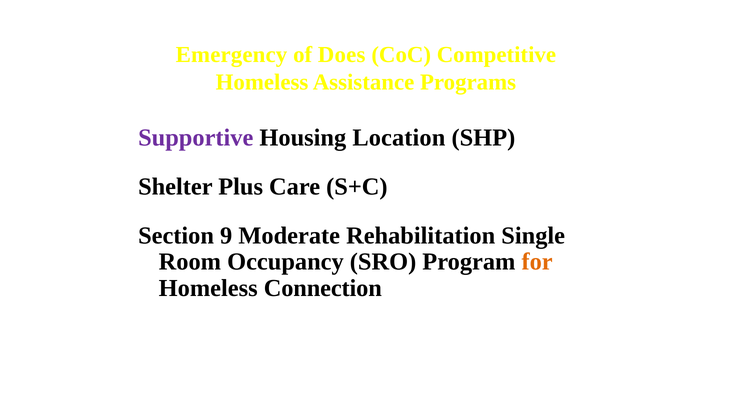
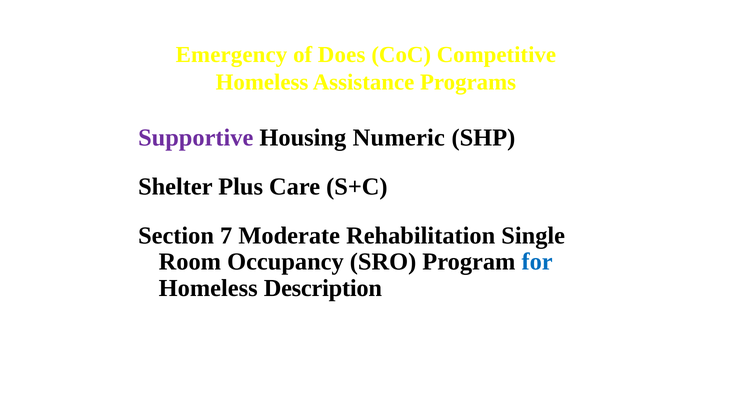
Location: Location -> Numeric
9: 9 -> 7
for colour: orange -> blue
Connection: Connection -> Description
